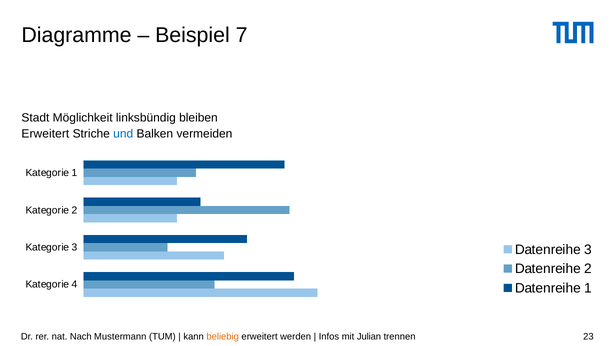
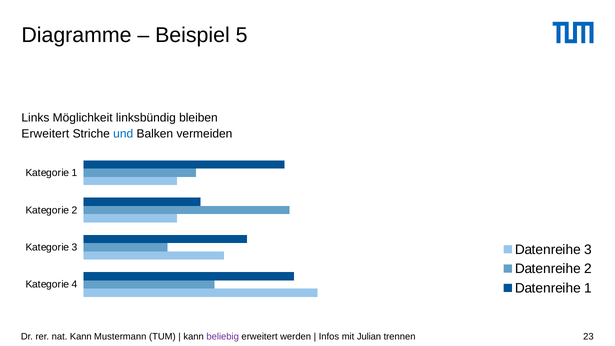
7: 7 -> 5
Stadt: Stadt -> Links
nat Nach: Nach -> Kann
beliebig colour: orange -> purple
